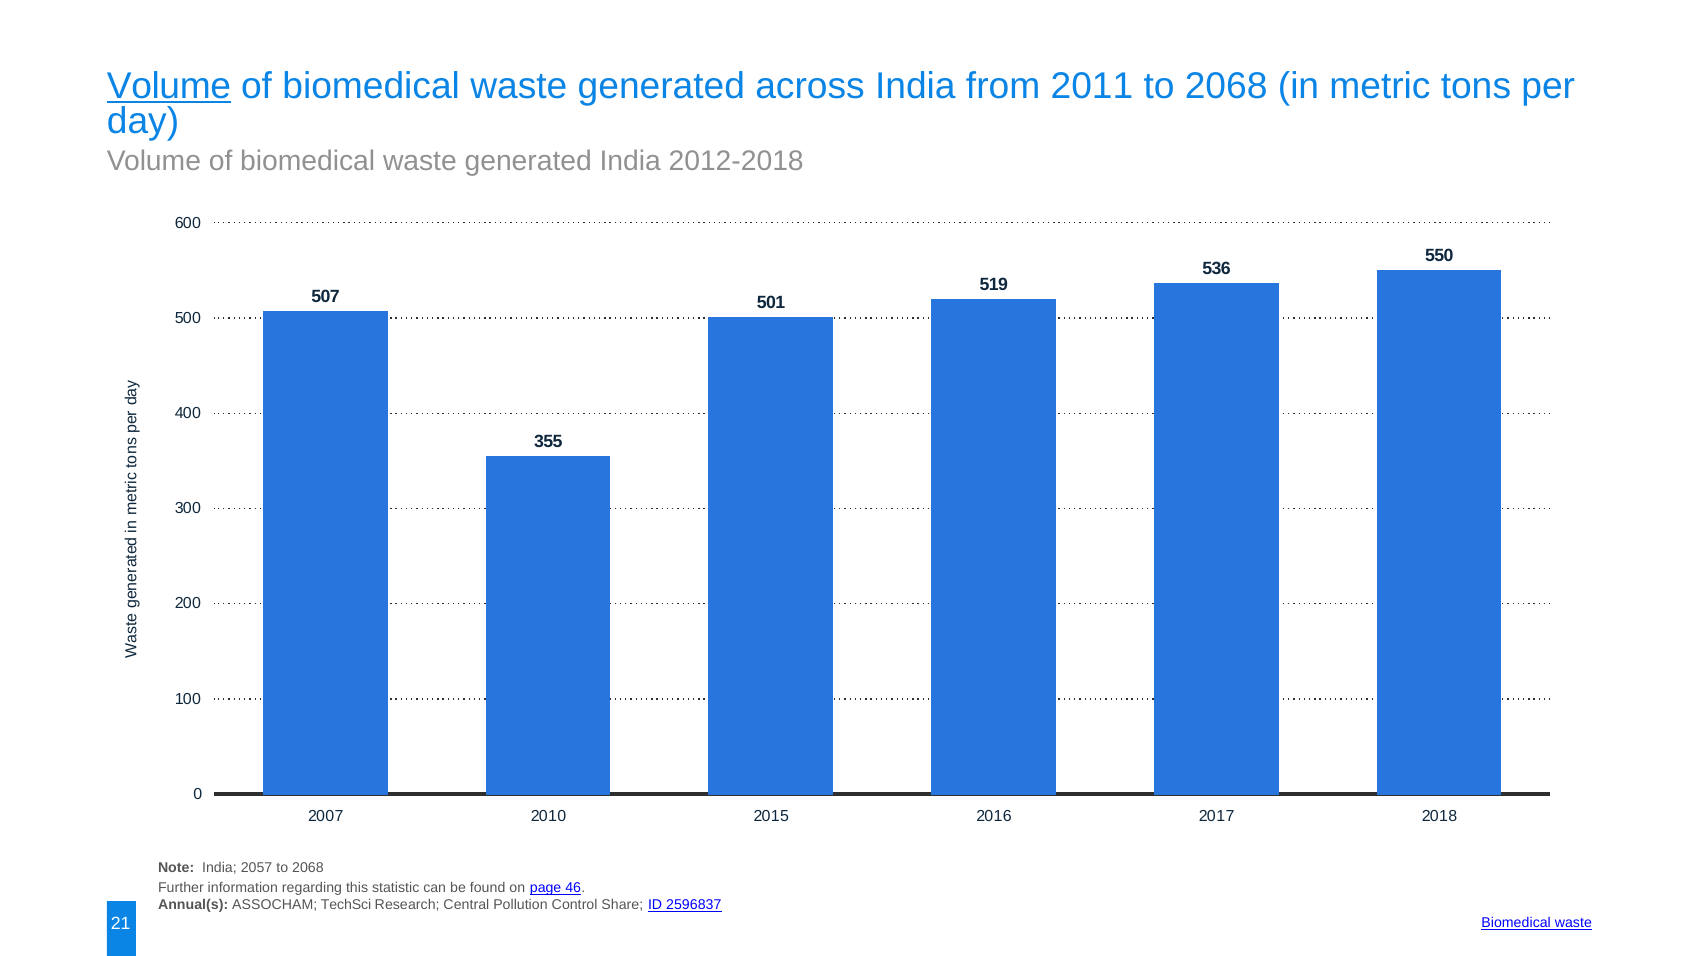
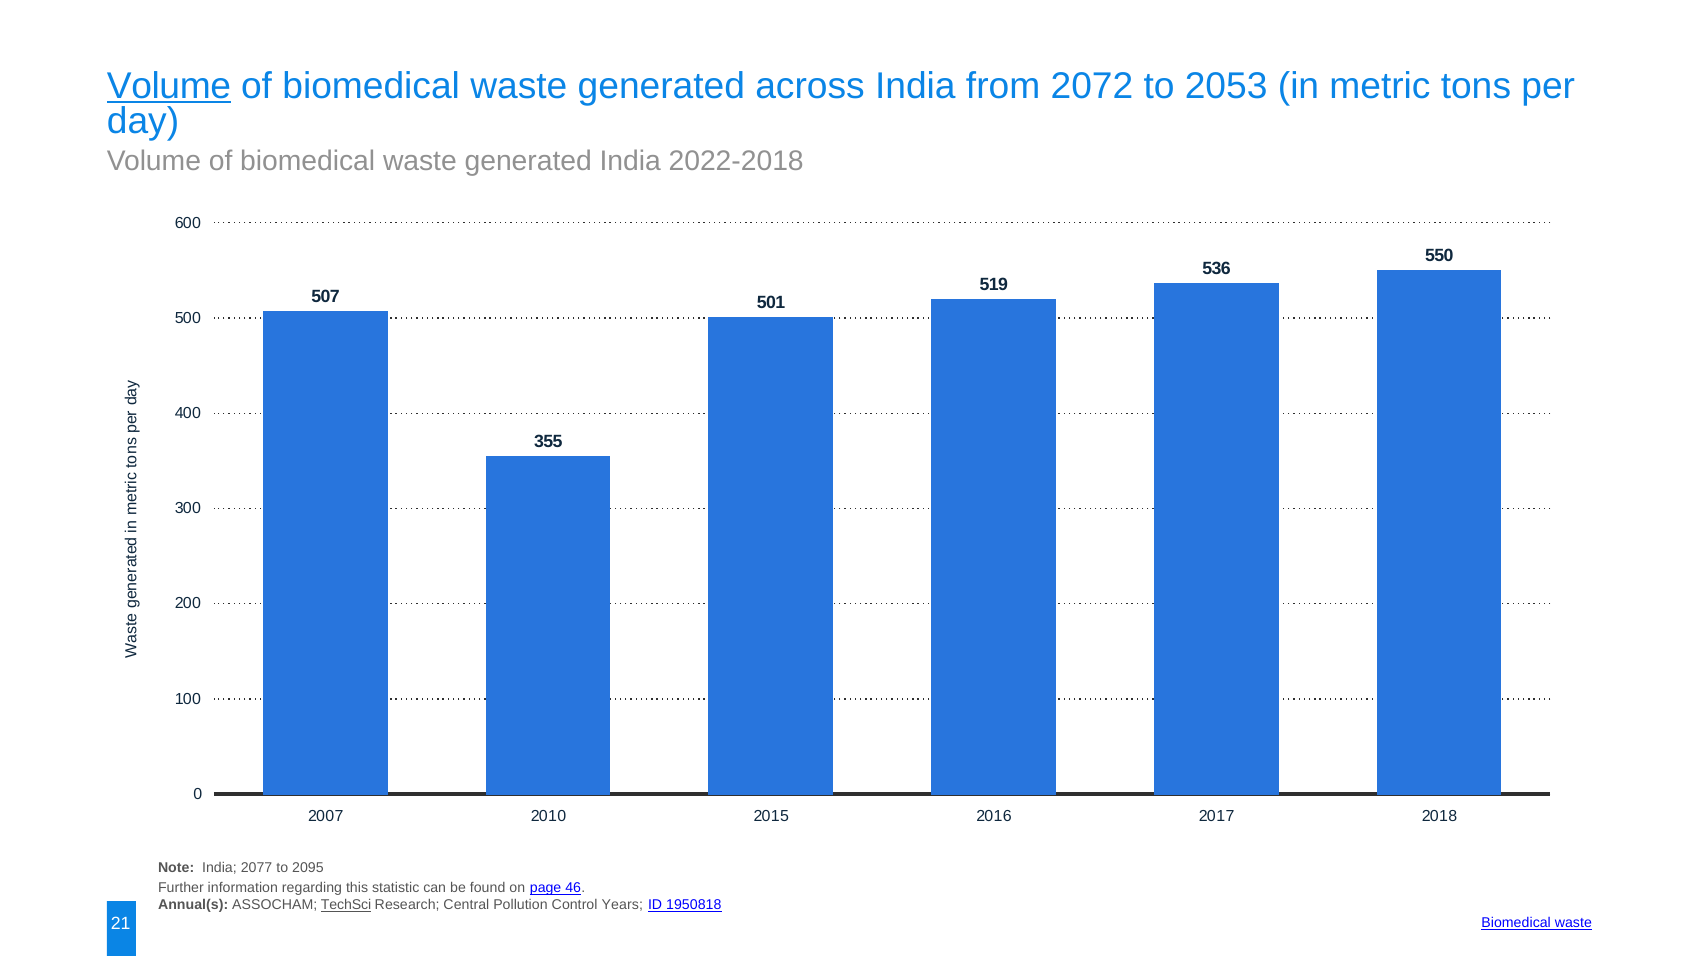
2011: 2011 -> 2072
2068 at (1226, 86): 2068 -> 2053
2012-2018: 2012-2018 -> 2022-2018
2057: 2057 -> 2077
2068 at (308, 868): 2068 -> 2095
TechSci underline: none -> present
Share: Share -> Years
2596837: 2596837 -> 1950818
